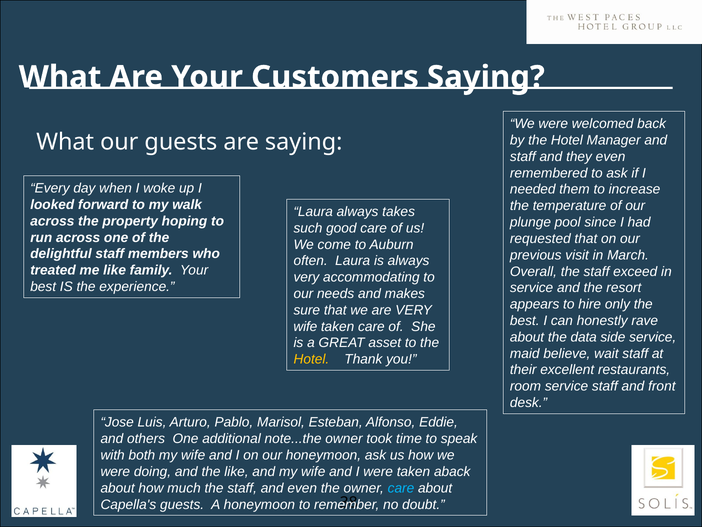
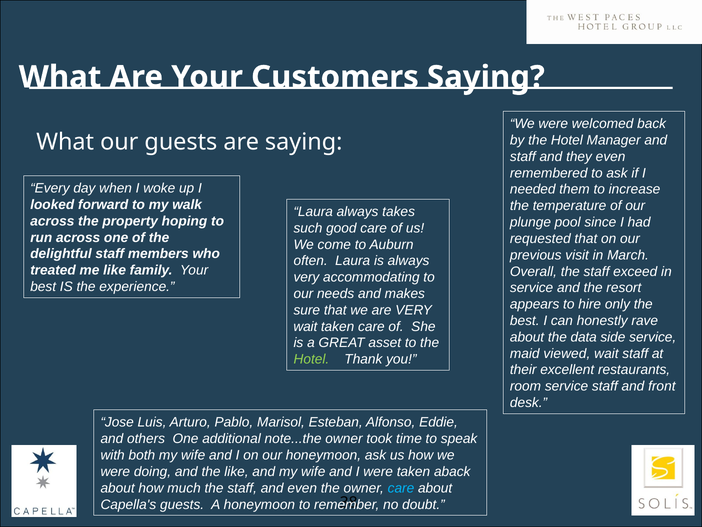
wife at (305, 326): wife -> wait
believe: believe -> viewed
Hotel at (311, 359) colour: yellow -> light green
